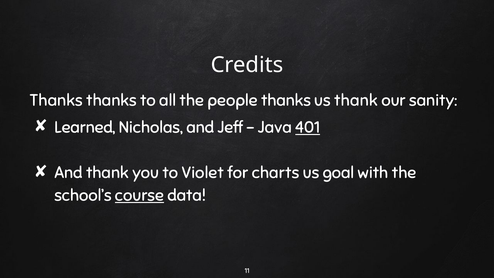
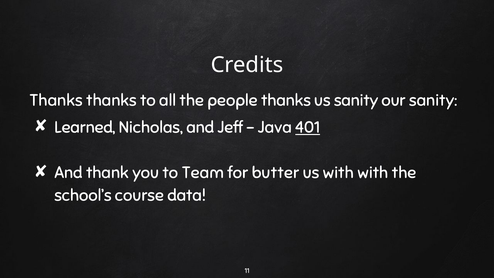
us thank: thank -> sanity
Violet: Violet -> Team
charts: charts -> butter
us goal: goal -> with
course underline: present -> none
